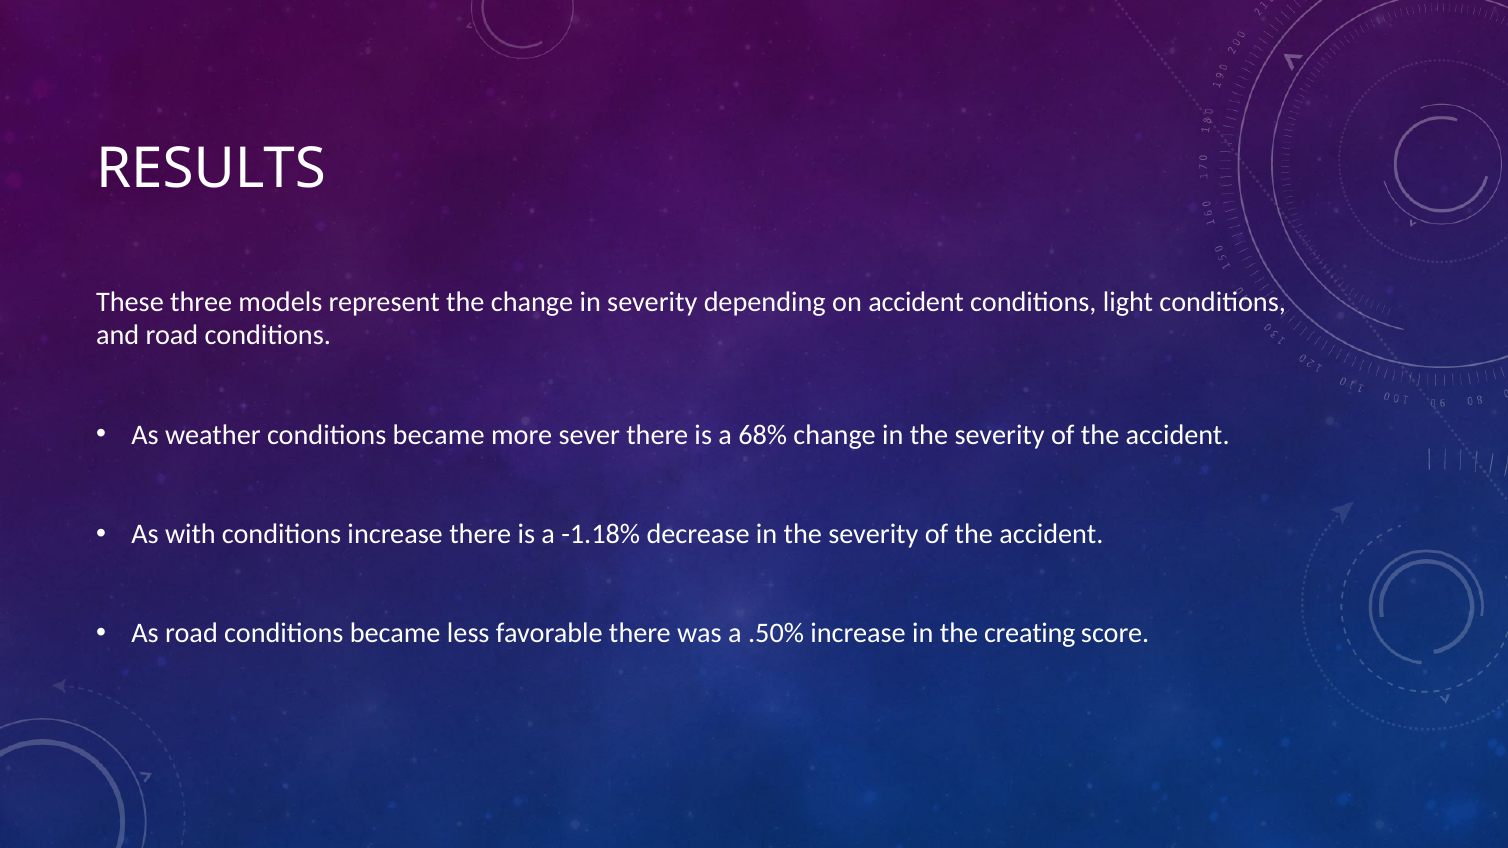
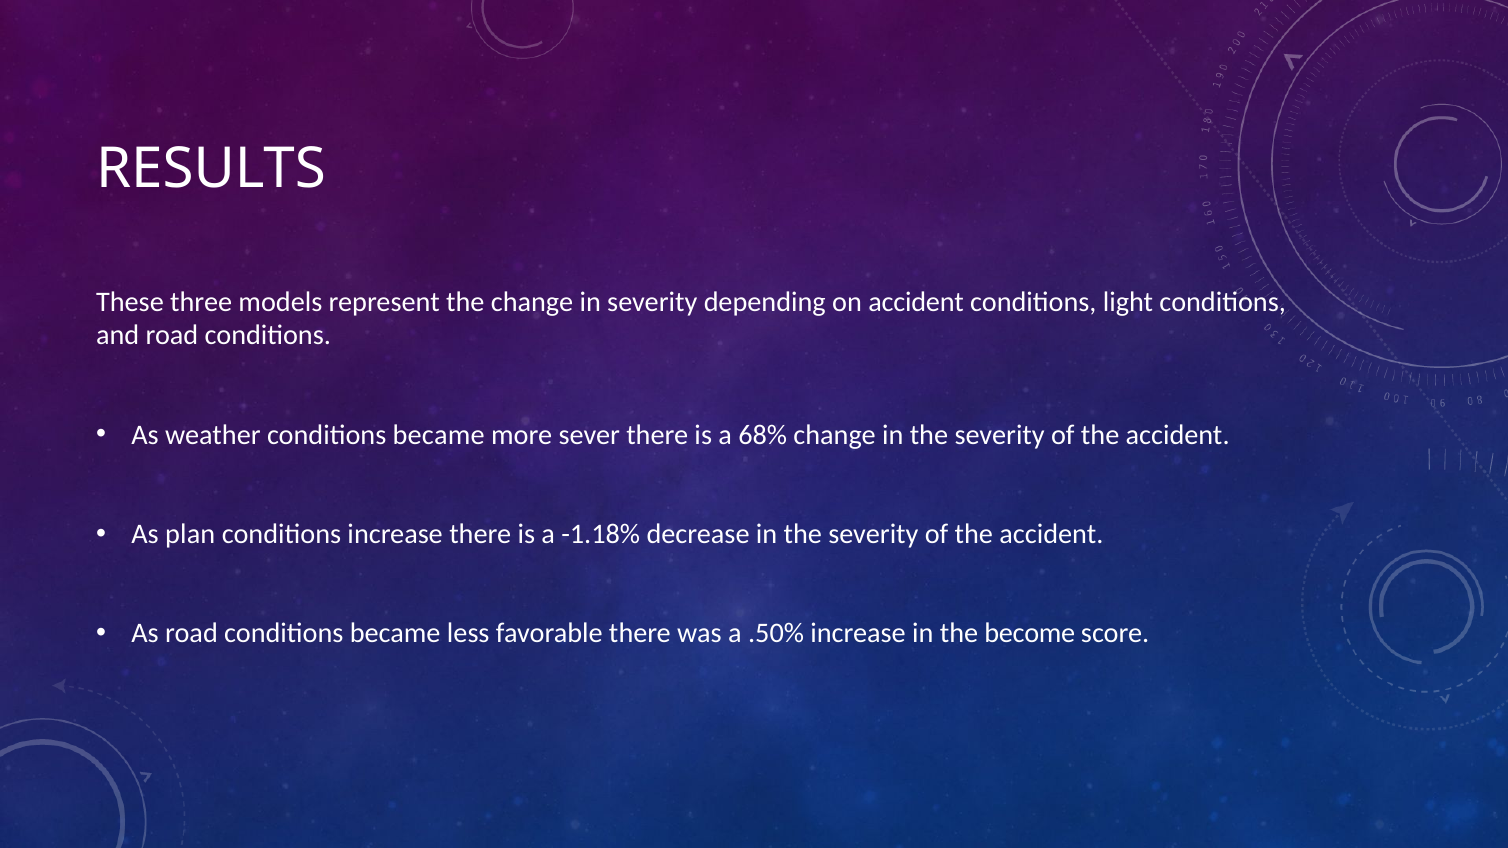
with: with -> plan
creating: creating -> become
